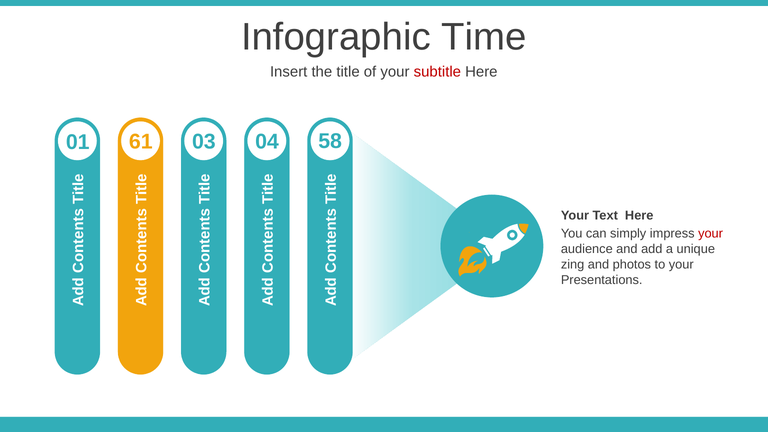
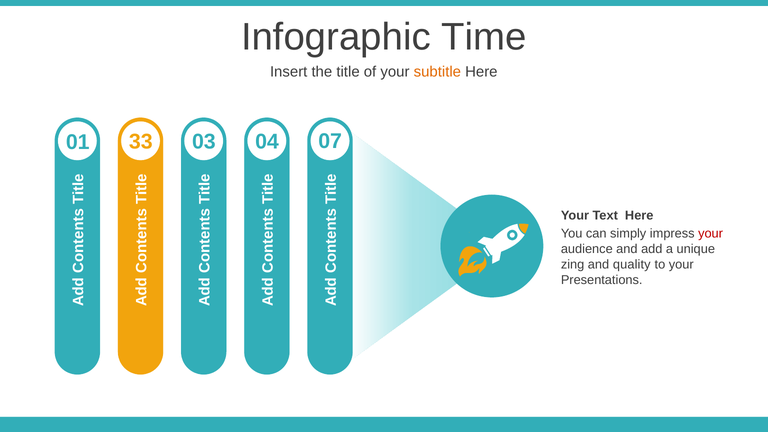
subtitle colour: red -> orange
61: 61 -> 33
58: 58 -> 07
photos: photos -> quality
